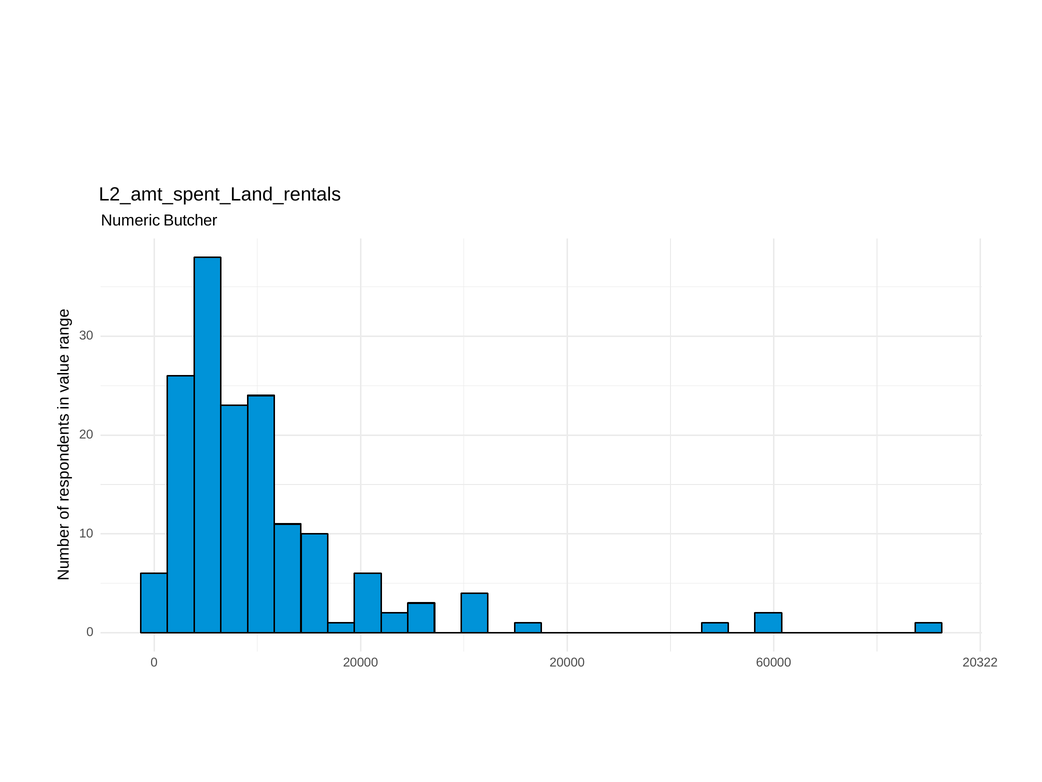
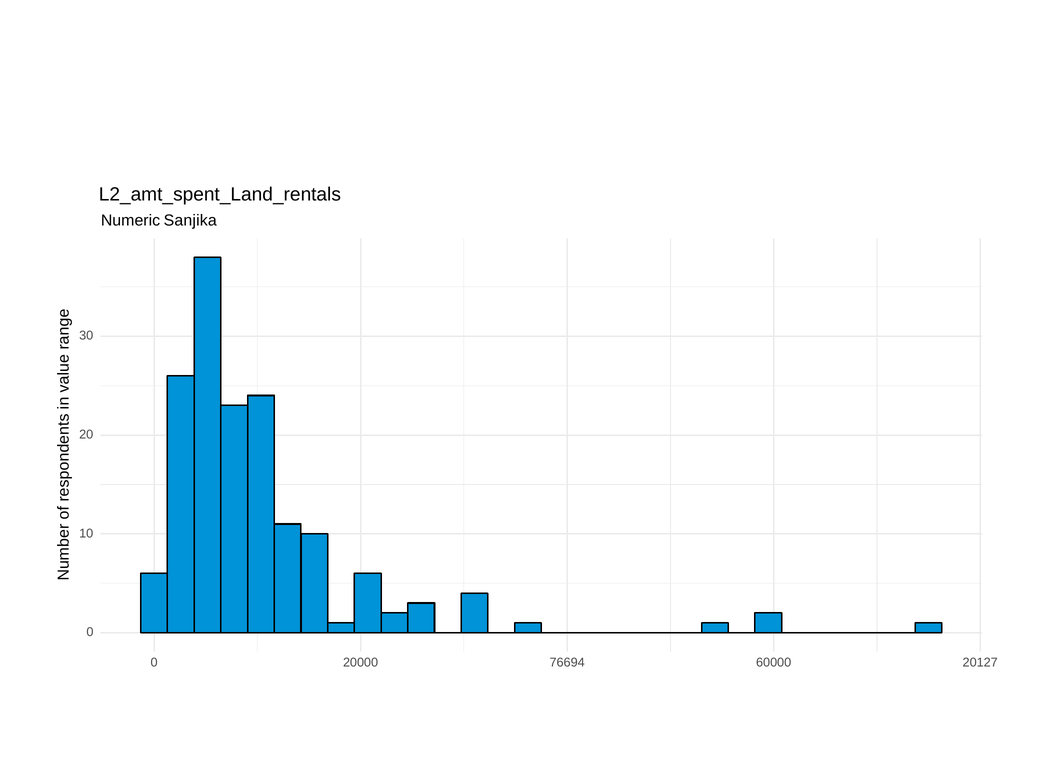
Butcher: Butcher -> Sanjika
20000 20000: 20000 -> 76694
20322: 20322 -> 20127
